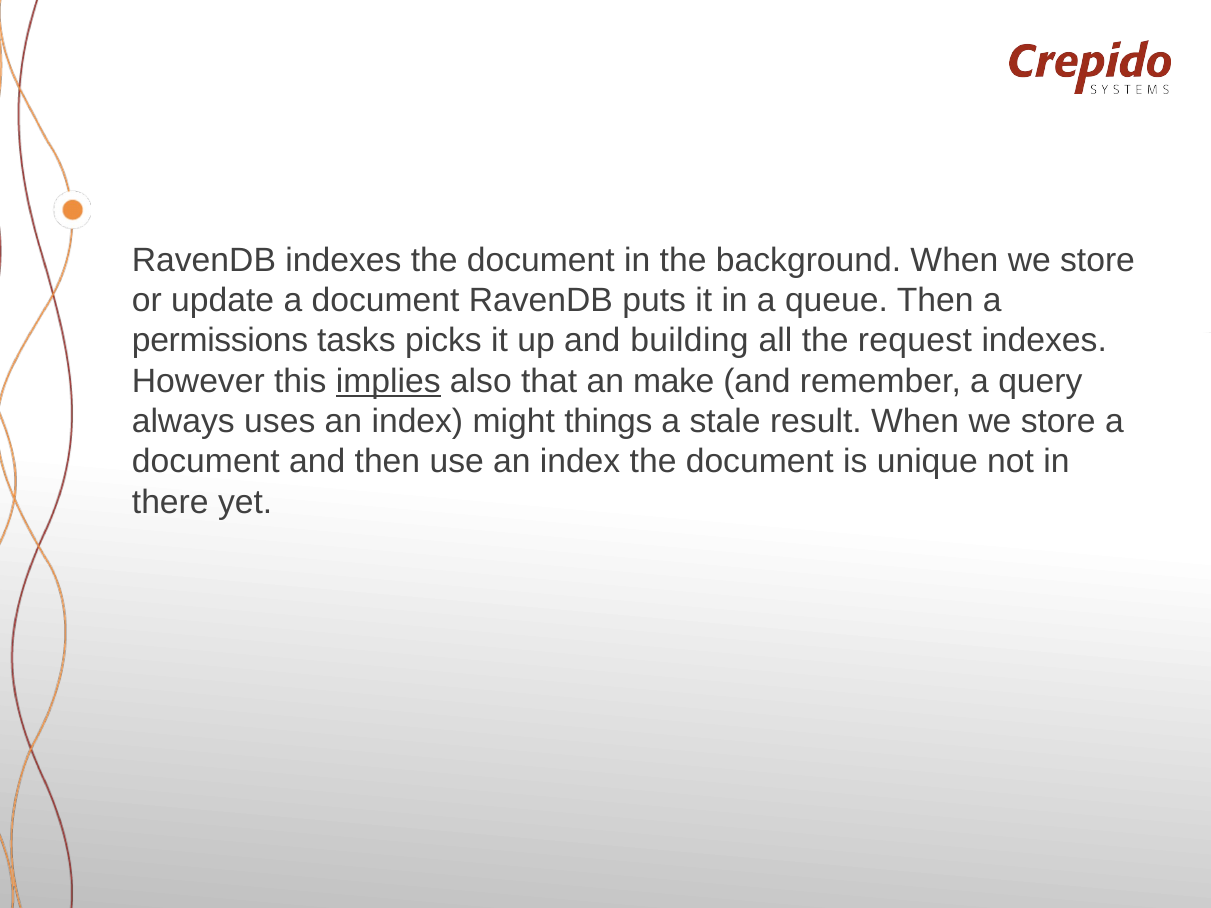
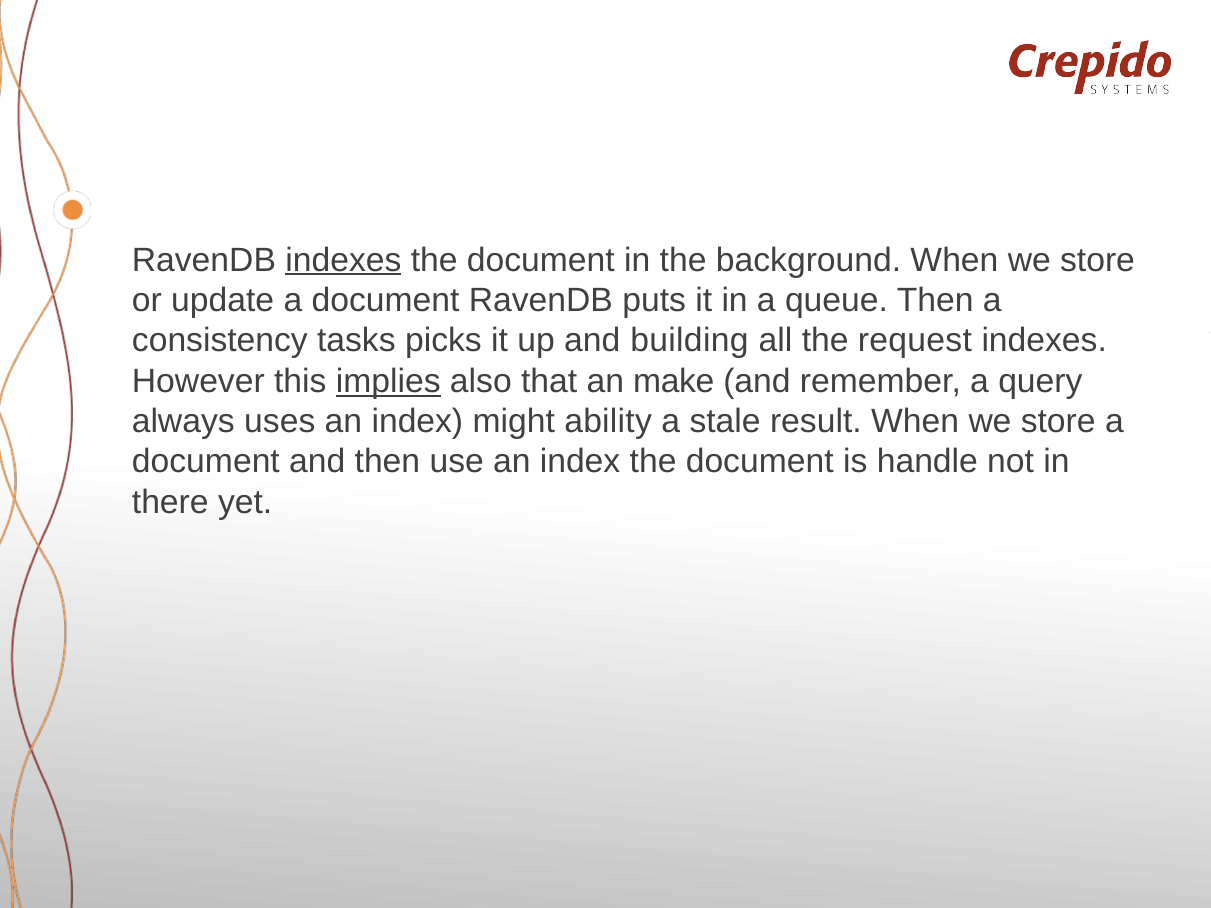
indexes at (343, 260) underline: none -> present
permissions: permissions -> consistency
things: things -> ability
unique: unique -> handle
